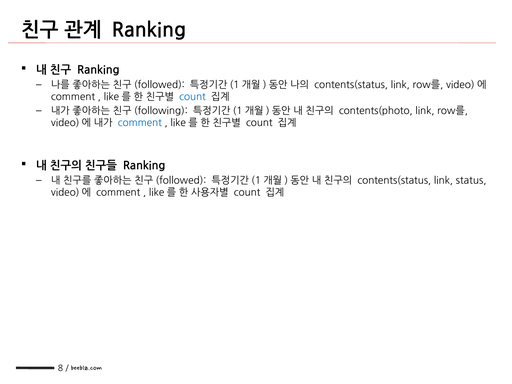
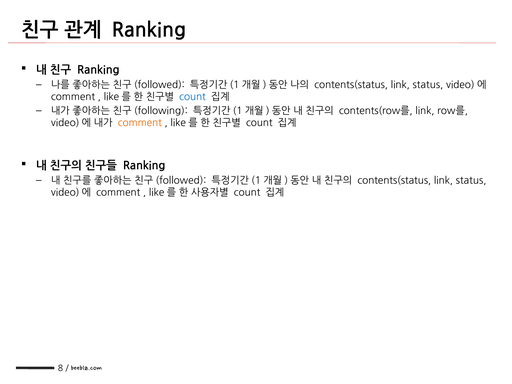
row를 at (428, 85): row를 -> status
contents(photo: contents(photo -> contents(row를
comment at (140, 123) colour: blue -> orange
